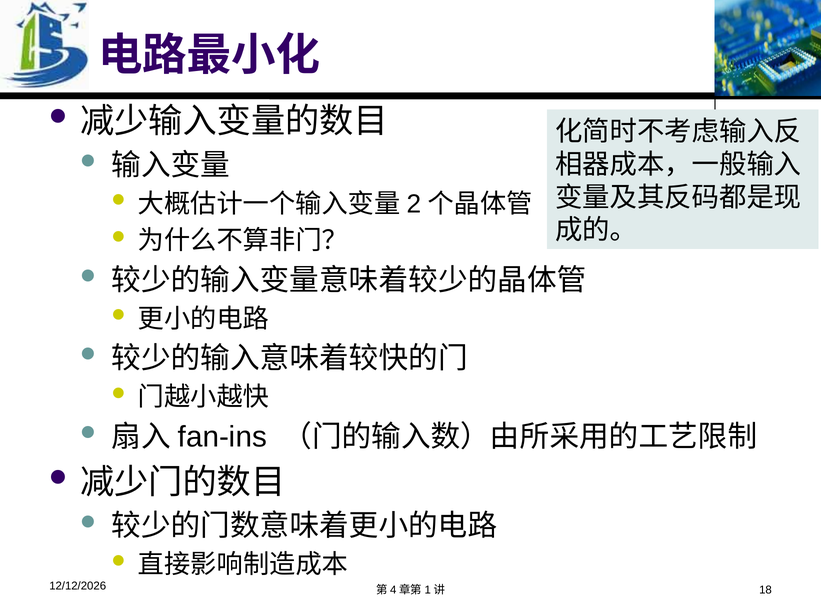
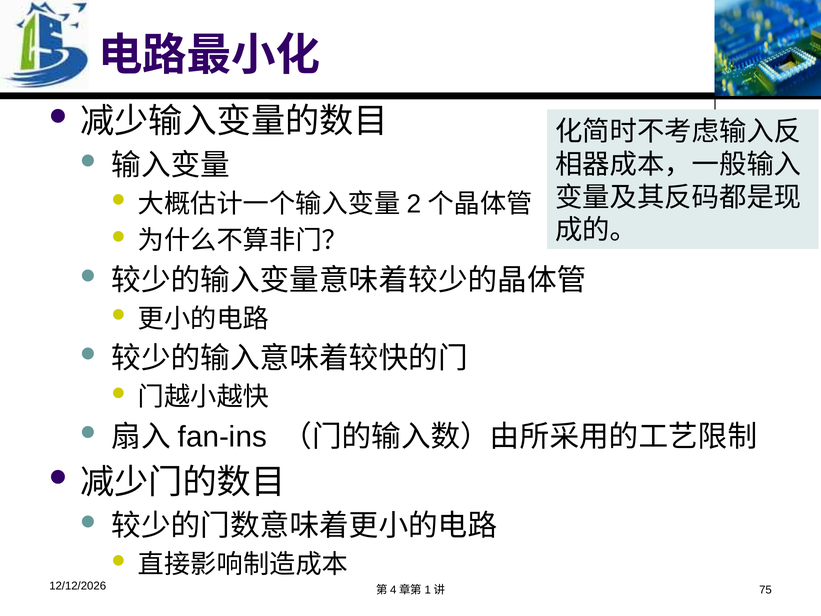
18: 18 -> 75
